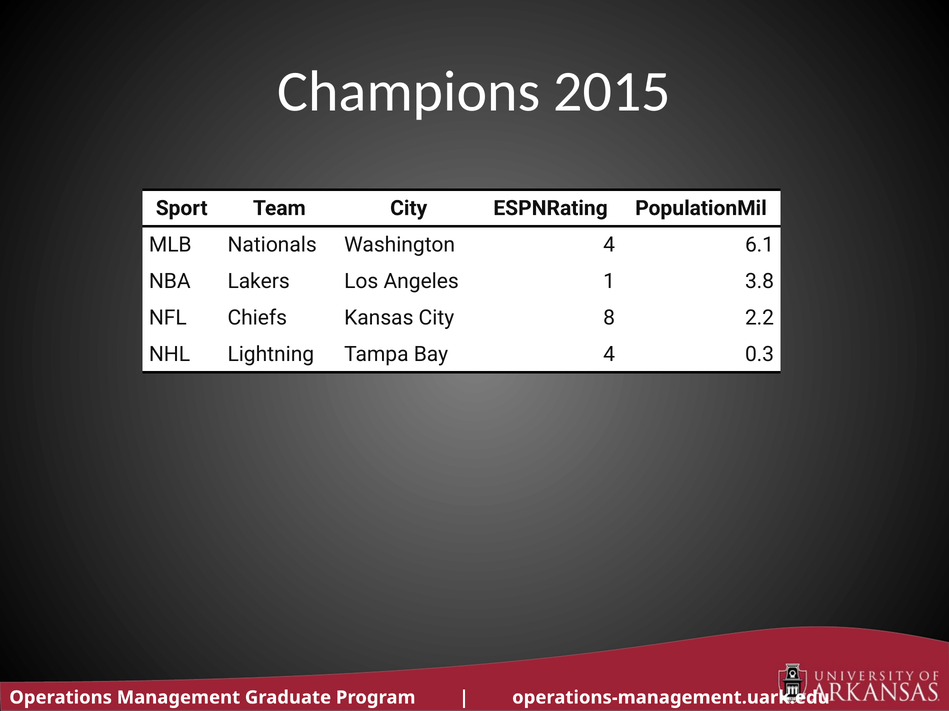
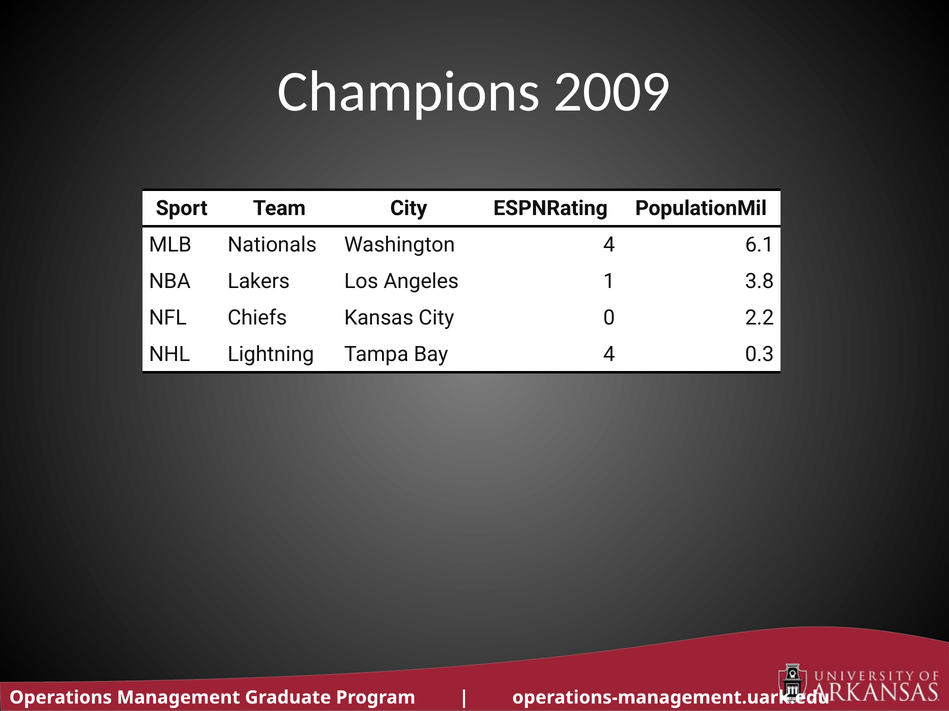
2015: 2015 -> 2009
8: 8 -> 0
